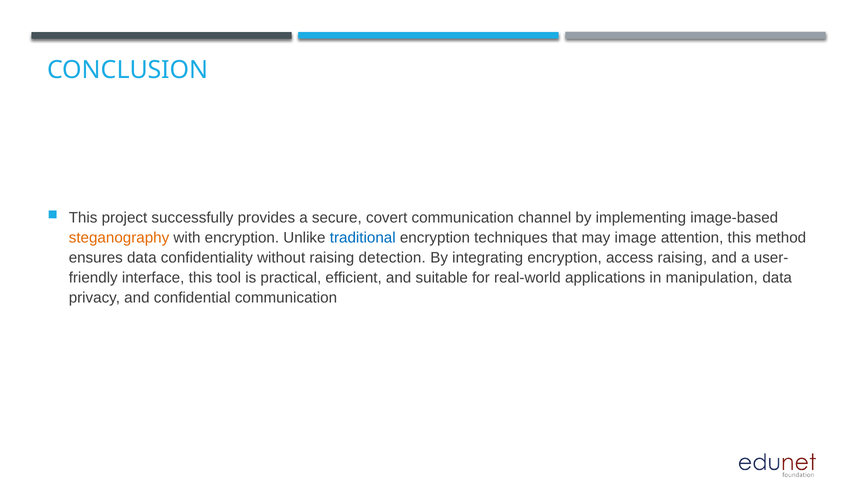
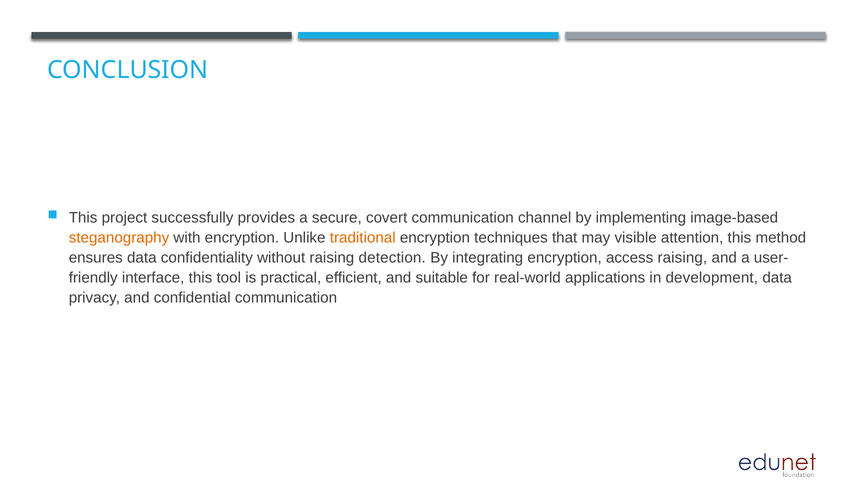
traditional colour: blue -> orange
image: image -> visible
manipulation: manipulation -> development
